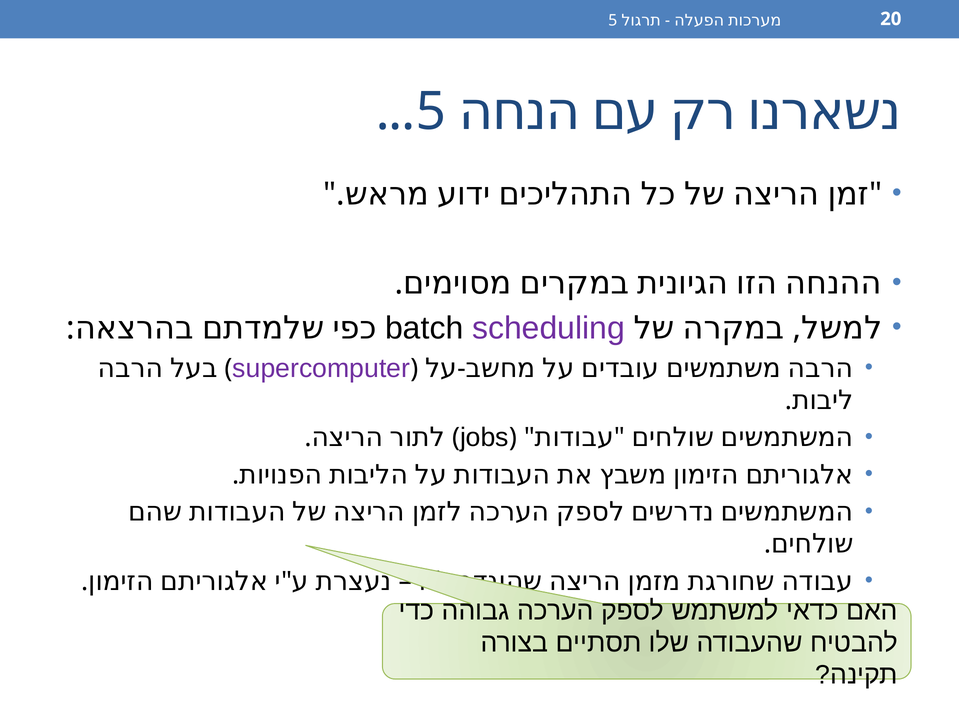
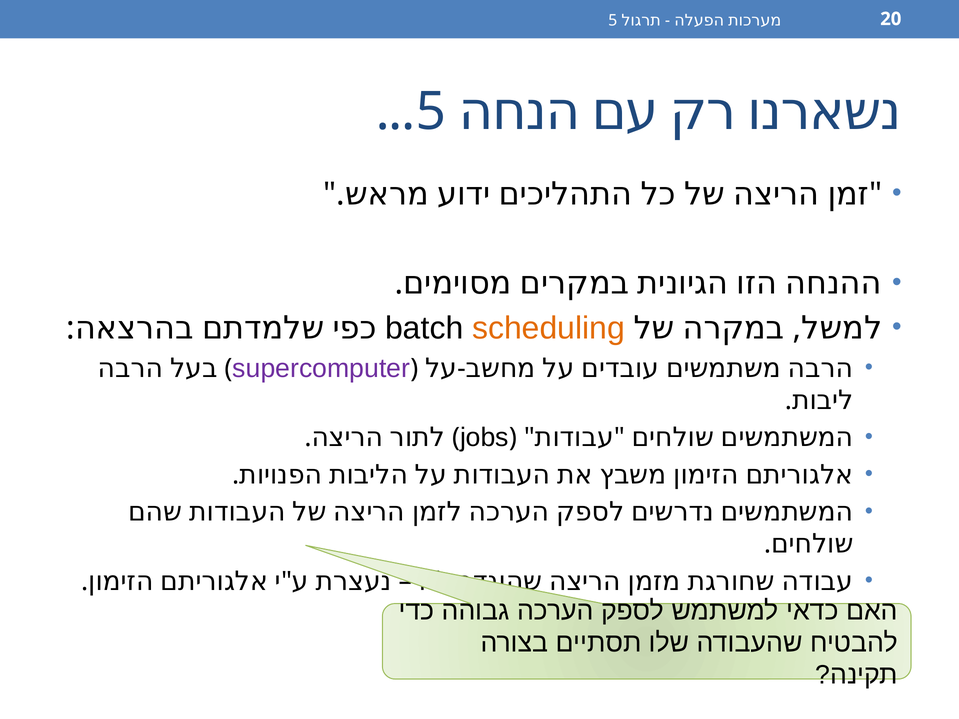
scheduling colour: purple -> orange
